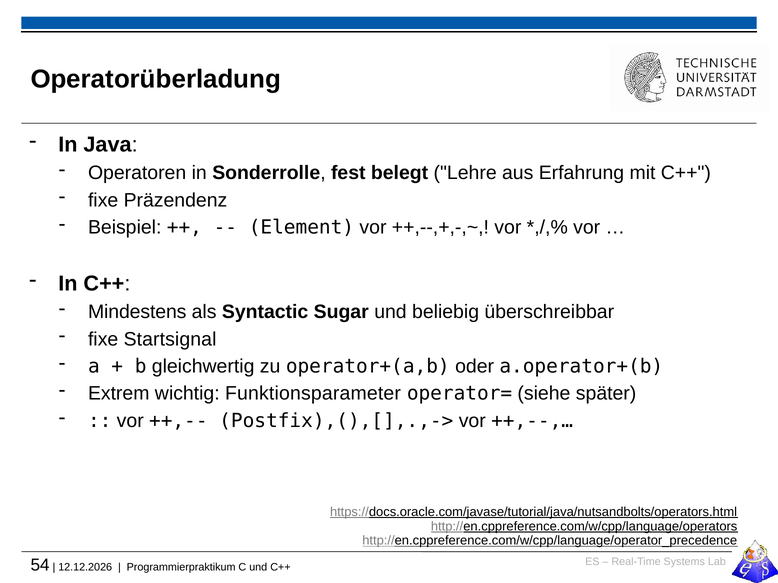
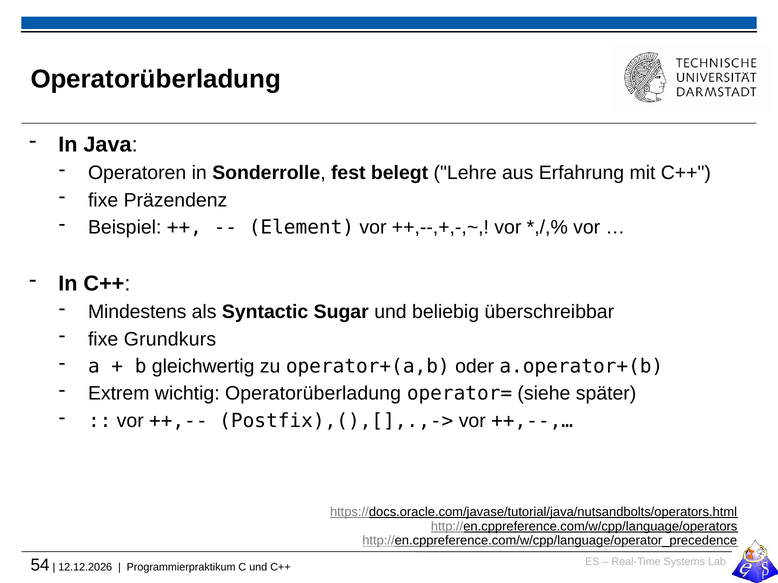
Startsignal: Startsignal -> Grundkurs
wichtig Funktionsparameter: Funktionsparameter -> Operatorüberladung
